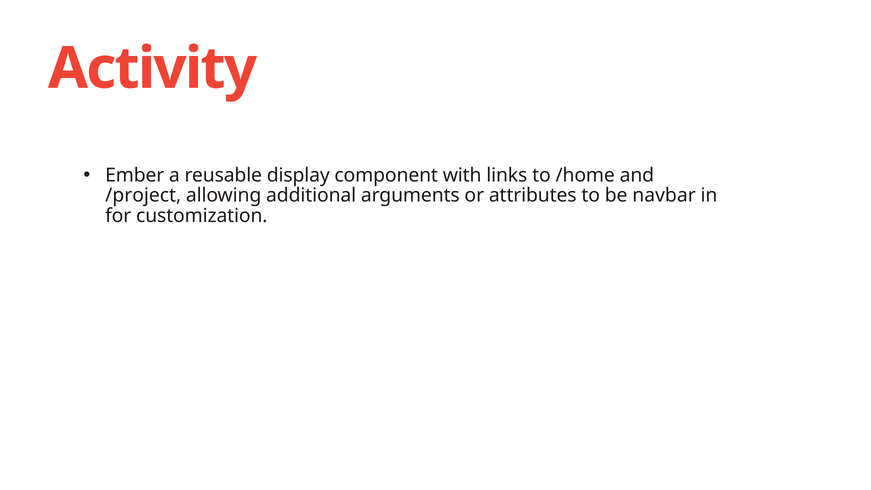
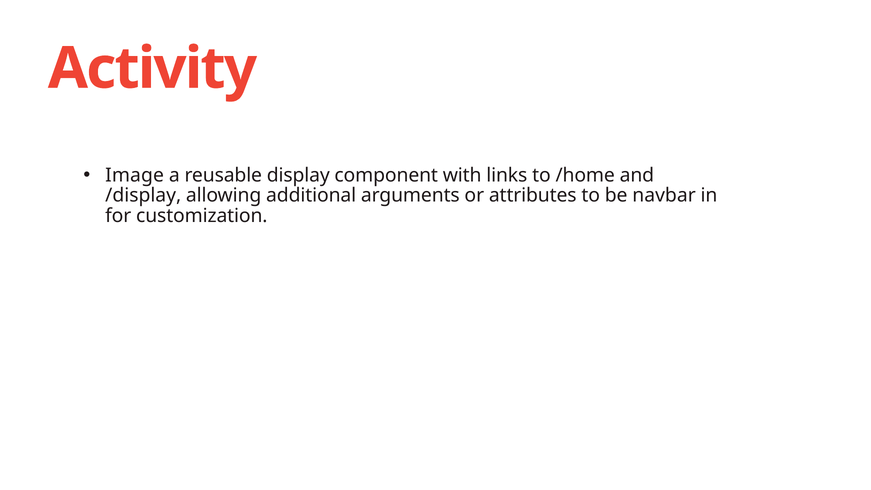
Ember: Ember -> Image
/project: /project -> /display
